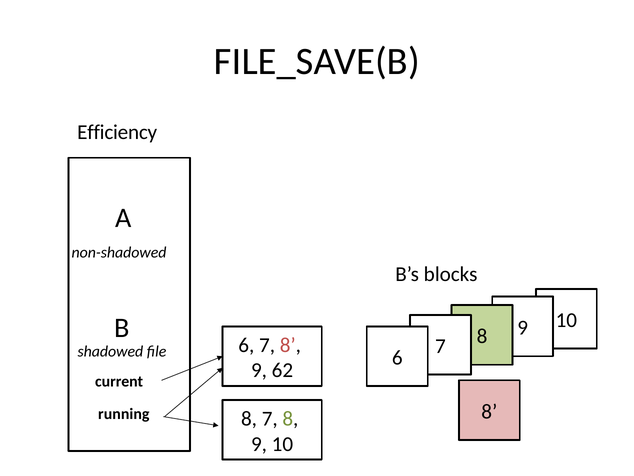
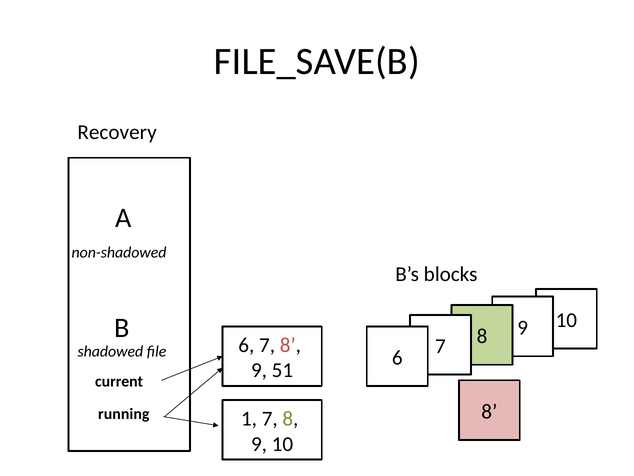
Efficiency: Efficiency -> Recovery
62: 62 -> 51
8 at (249, 418): 8 -> 1
